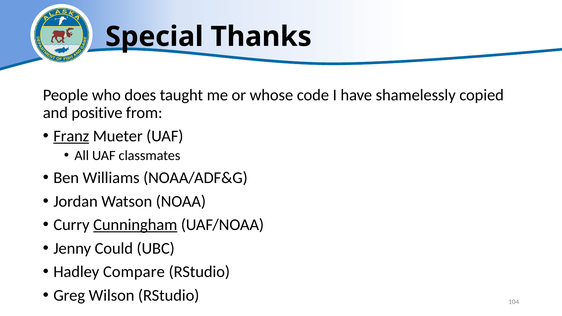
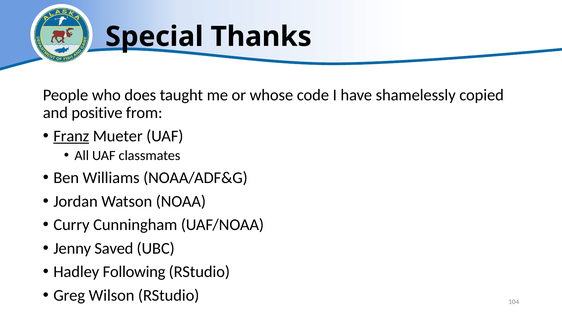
Cunningham underline: present -> none
Could: Could -> Saved
Compare: Compare -> Following
